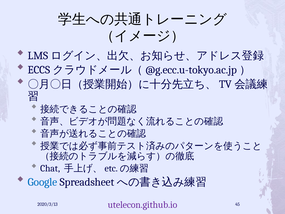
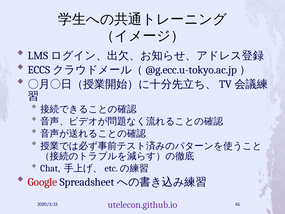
Google colour: blue -> red
